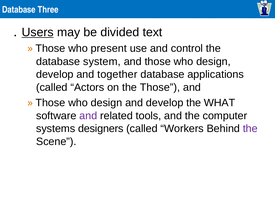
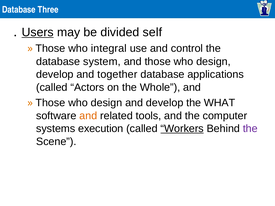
text: text -> self
present: present -> integral
the Those: Those -> Whole
and at (88, 116) colour: purple -> orange
designers: designers -> execution
Workers underline: none -> present
